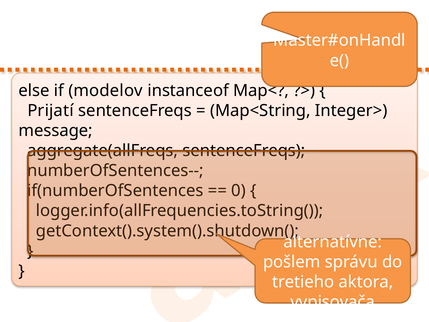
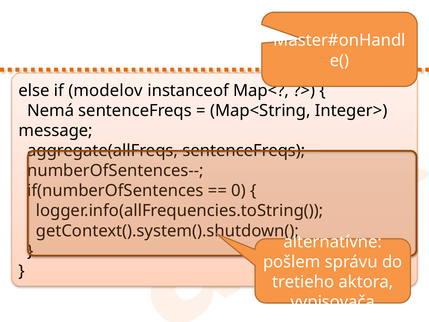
Prijatí: Prijatí -> Nemá
